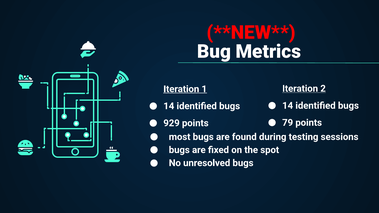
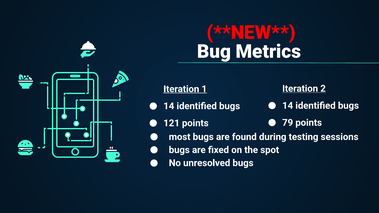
929: 929 -> 121
